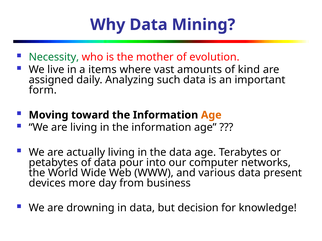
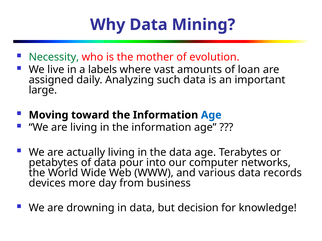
items: items -> labels
kind: kind -> loan
form: form -> large
Age at (211, 115) colour: orange -> blue
present: present -> records
